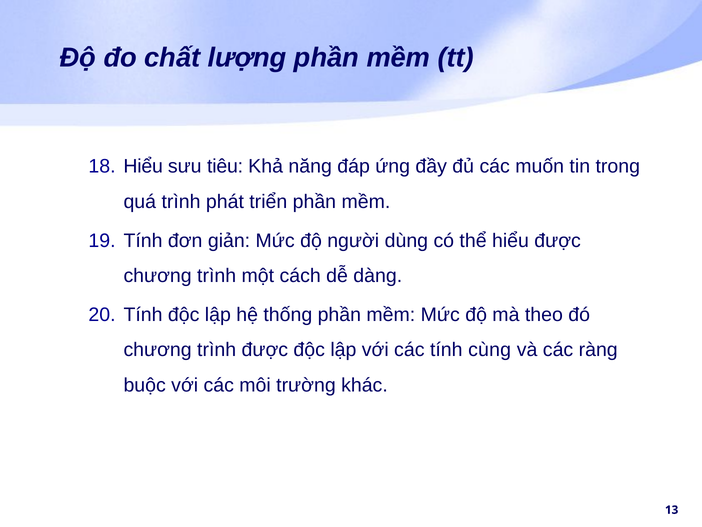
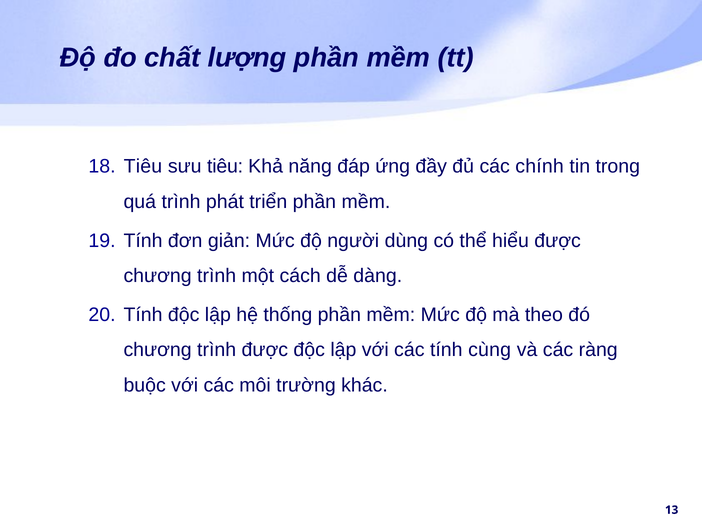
Hiểu at (143, 166): Hiểu -> Tiêu
muốn: muốn -> chính
